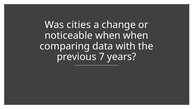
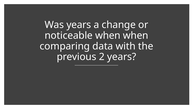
Was cities: cities -> years
7: 7 -> 2
